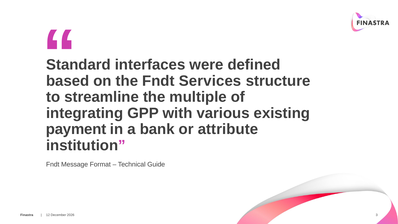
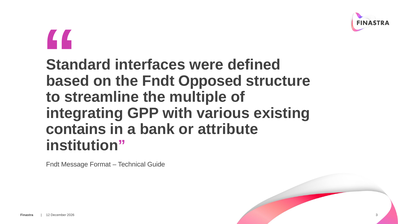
Services: Services -> Opposed
payment: payment -> contains
